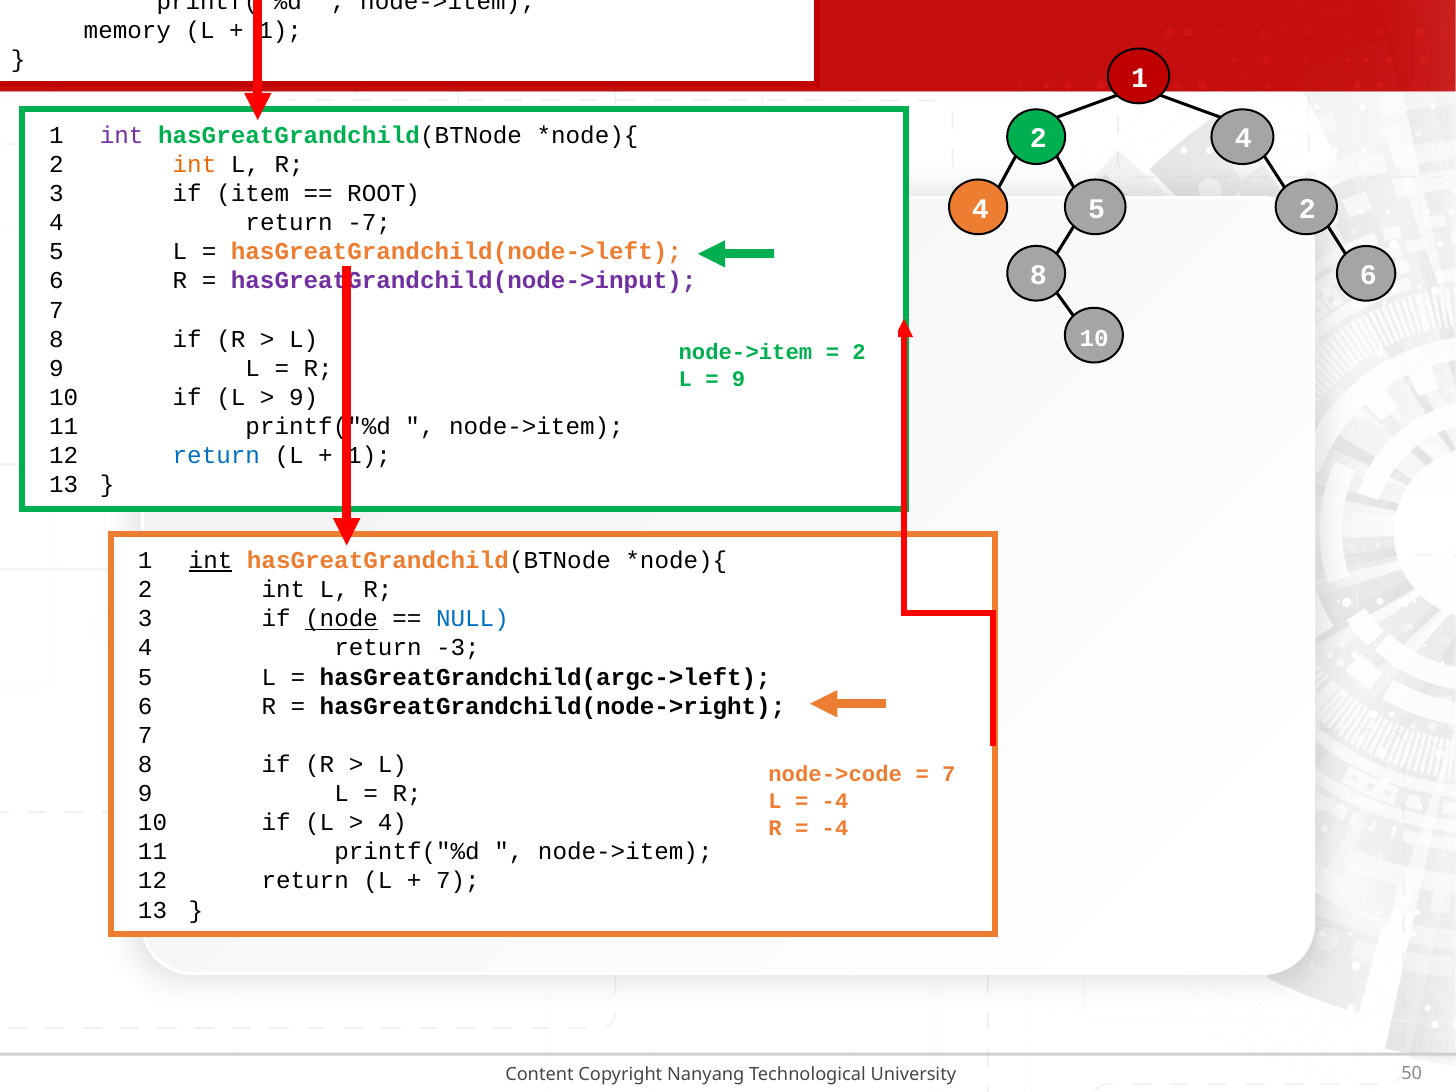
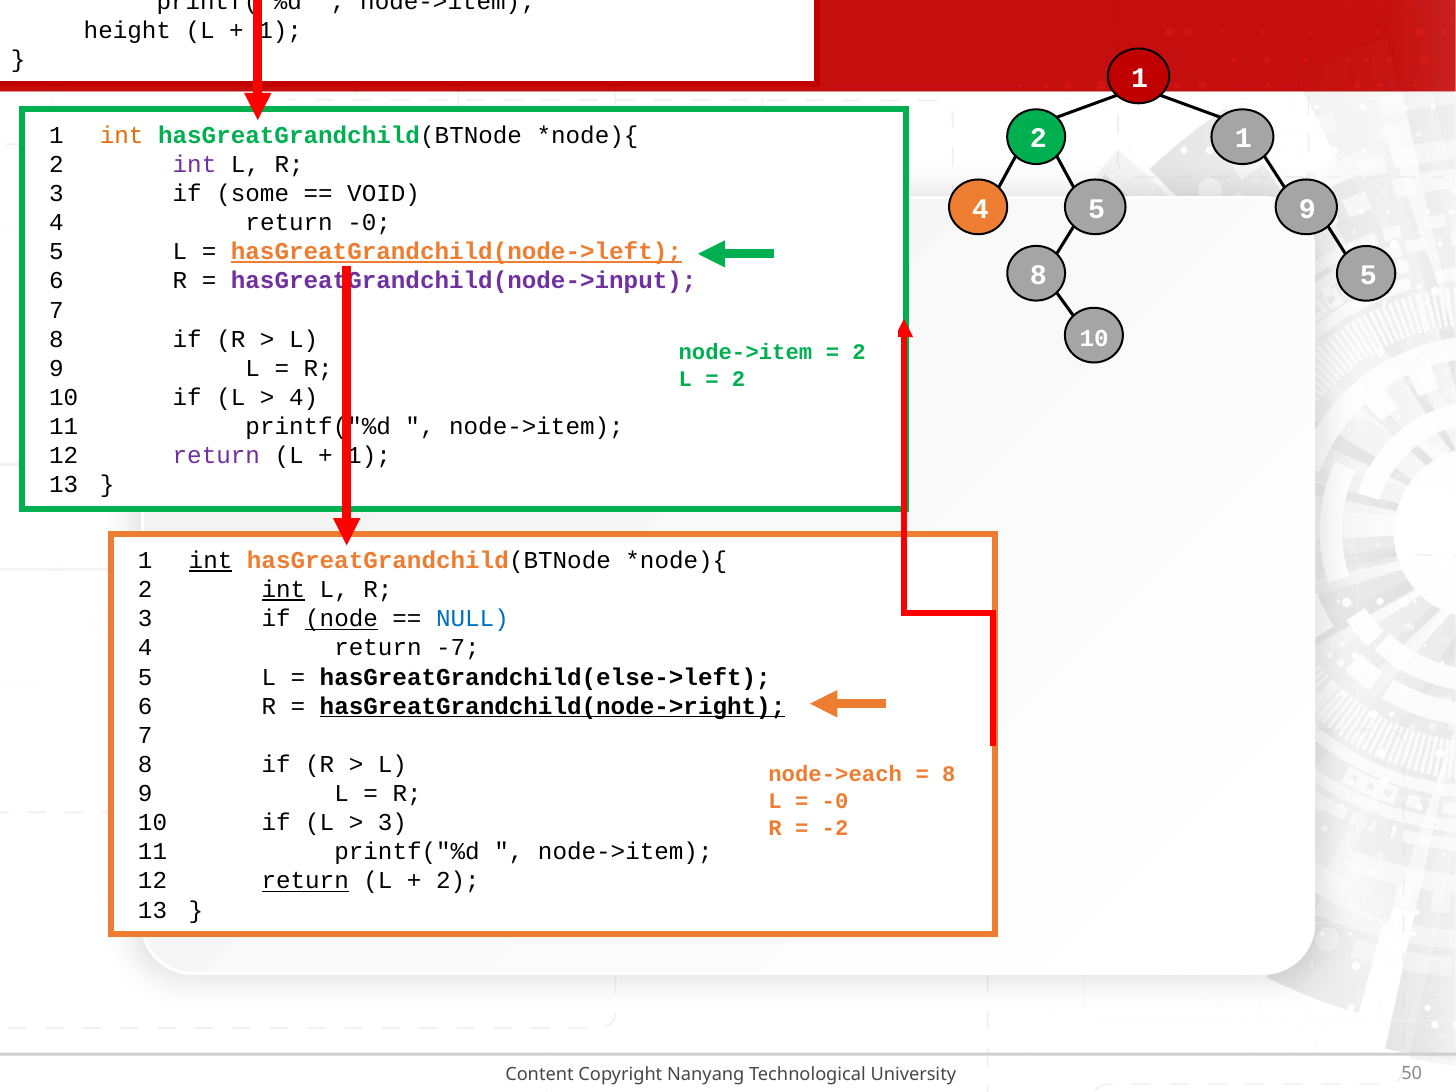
memory: memory -> height
int at (122, 135) colour: purple -> orange
2 4: 4 -> 1
int at (194, 164) colour: orange -> purple
item: item -> some
ROOT: ROOT -> VOID
4 2: 2 -> 9
return -7: -7 -> -0
hasGreatGrandchild(node->left at (456, 252) underline: none -> present
8 6: 6 -> 5
9 at (739, 379): 9 -> 2
9 at (304, 397): 9 -> 4
return at (216, 456) colour: blue -> purple
int at (283, 590) underline: none -> present
-3: -3 -> -7
hasGreatGrandchild(argc->left: hasGreatGrandchild(argc->left -> hasGreatGrandchild(else->left
hasGreatGrandchild(node->right at (553, 706) underline: none -> present
node->code: node->code -> node->each
7 at (949, 774): 7 -> 8
-4 at (835, 801): -4 -> -0
4 at (392, 823): 4 -> 3
-4 at (835, 828): -4 -> -2
return at (305, 881) underline: none -> present
7 at (458, 881): 7 -> 2
